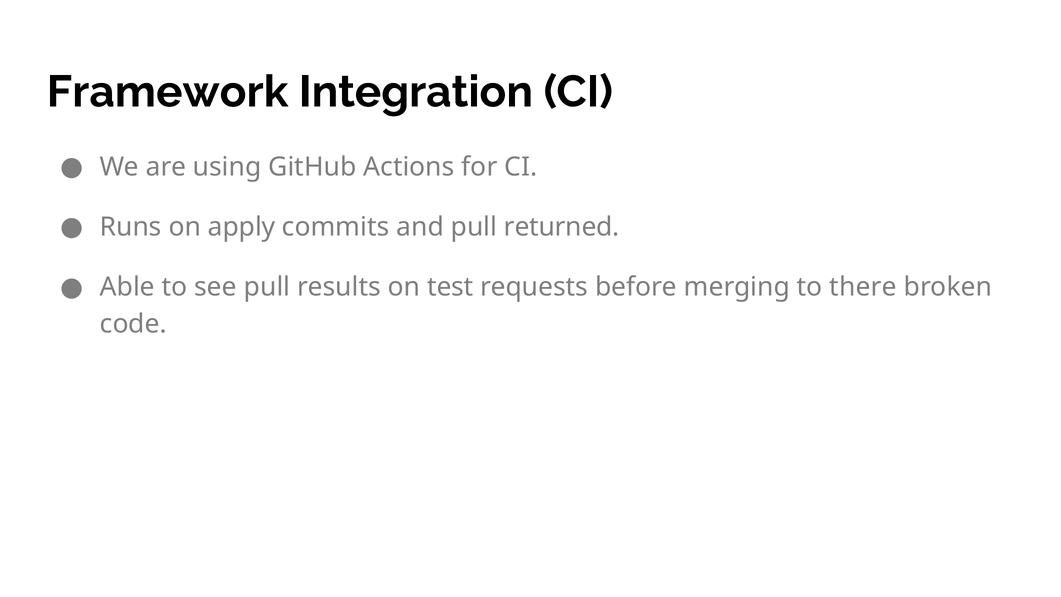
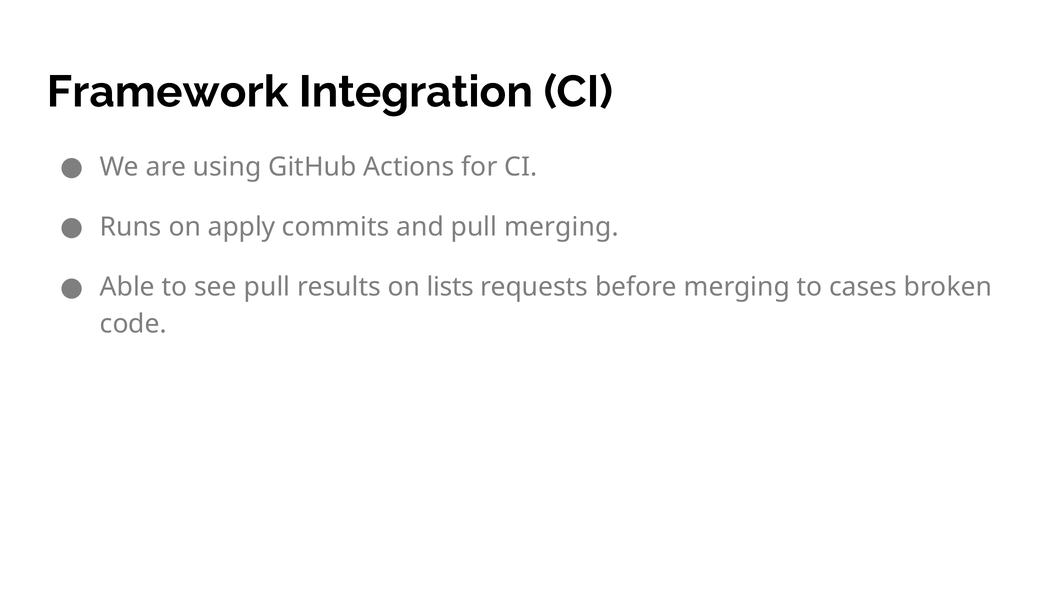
pull returned: returned -> merging
test: test -> lists
there: there -> cases
